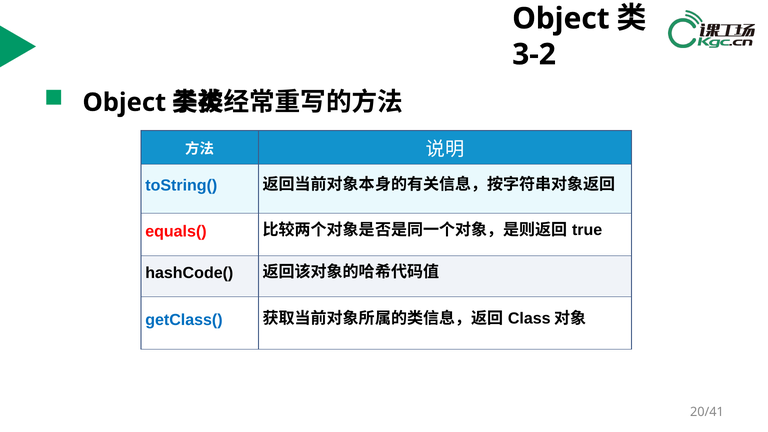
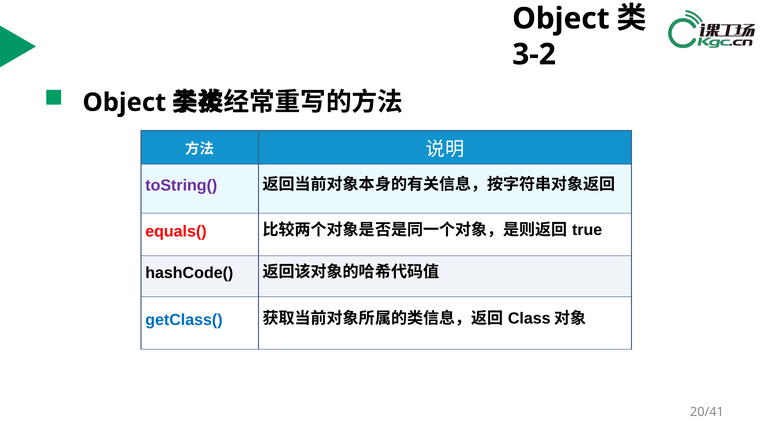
toString( colour: blue -> purple
